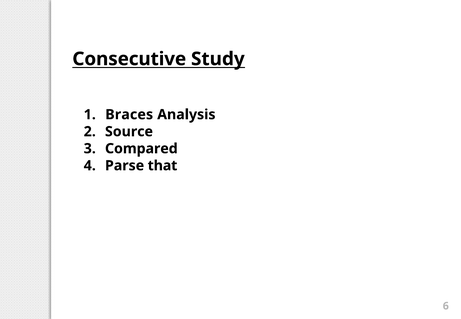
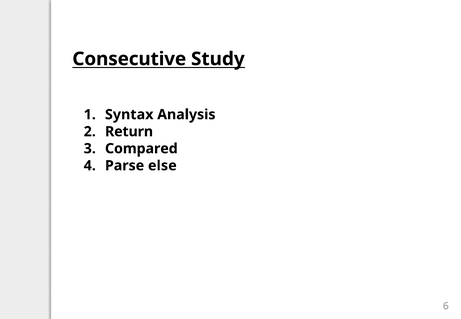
Braces: Braces -> Syntax
Source: Source -> Return
that: that -> else
